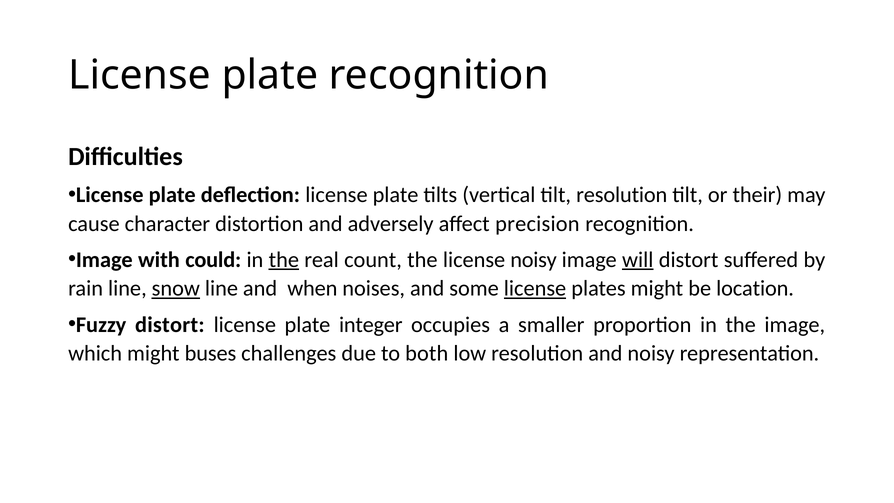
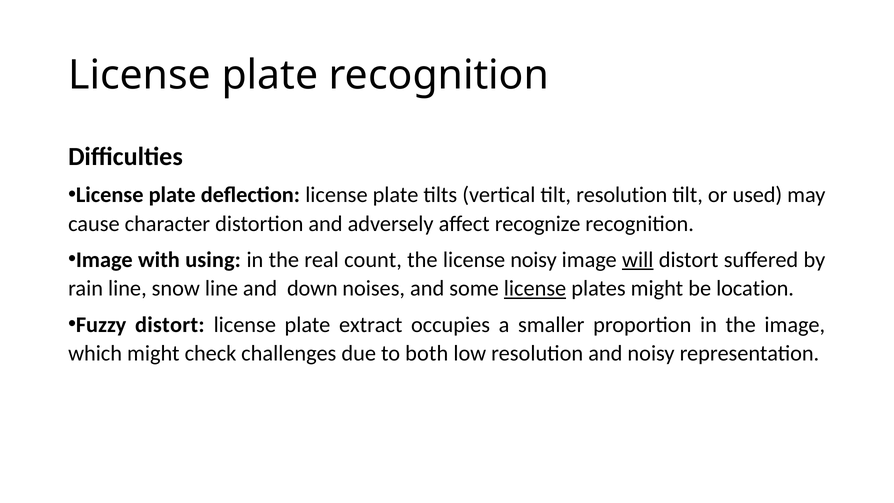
their: their -> used
precision: precision -> recognize
could: could -> using
the at (284, 260) underline: present -> none
snow underline: present -> none
when: when -> down
integer: integer -> extract
buses: buses -> check
